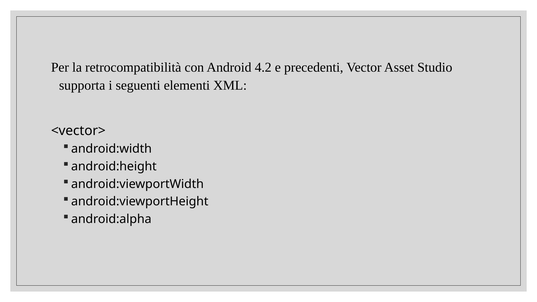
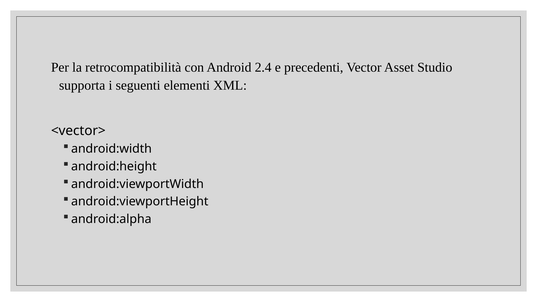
4.2: 4.2 -> 2.4
